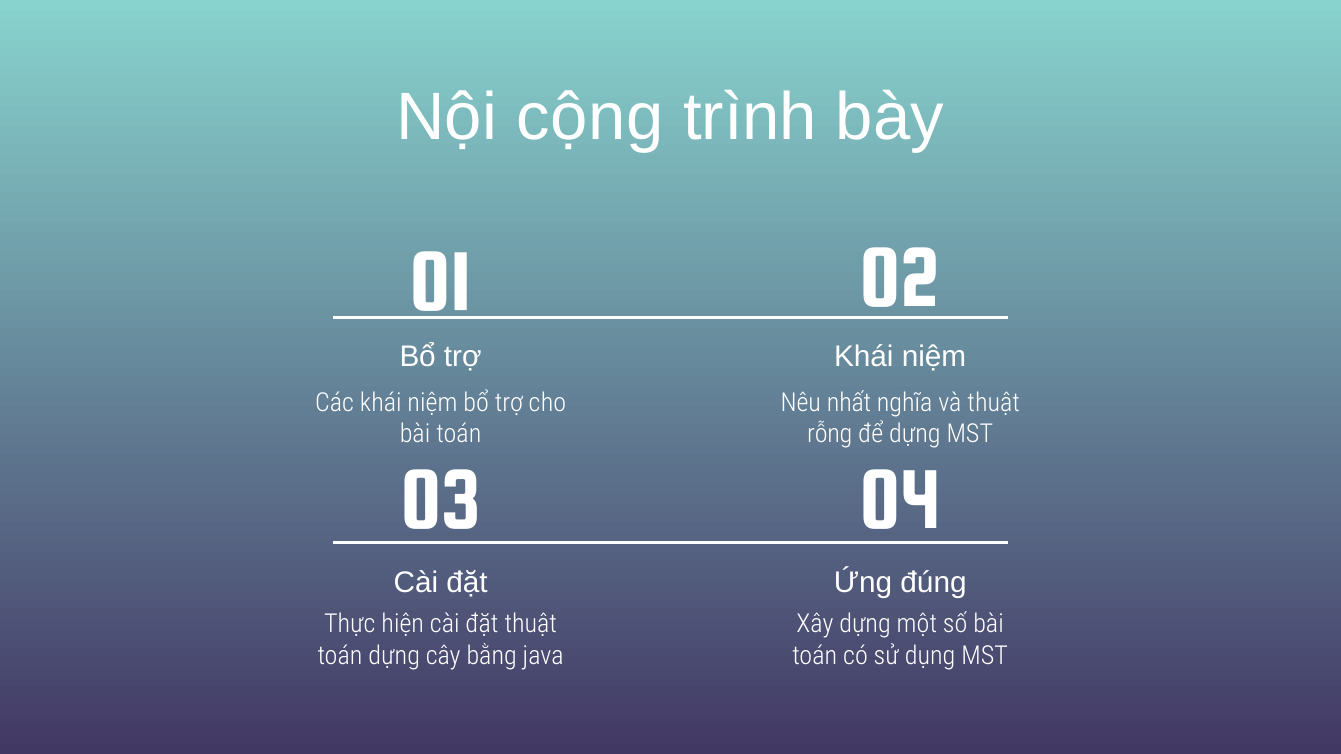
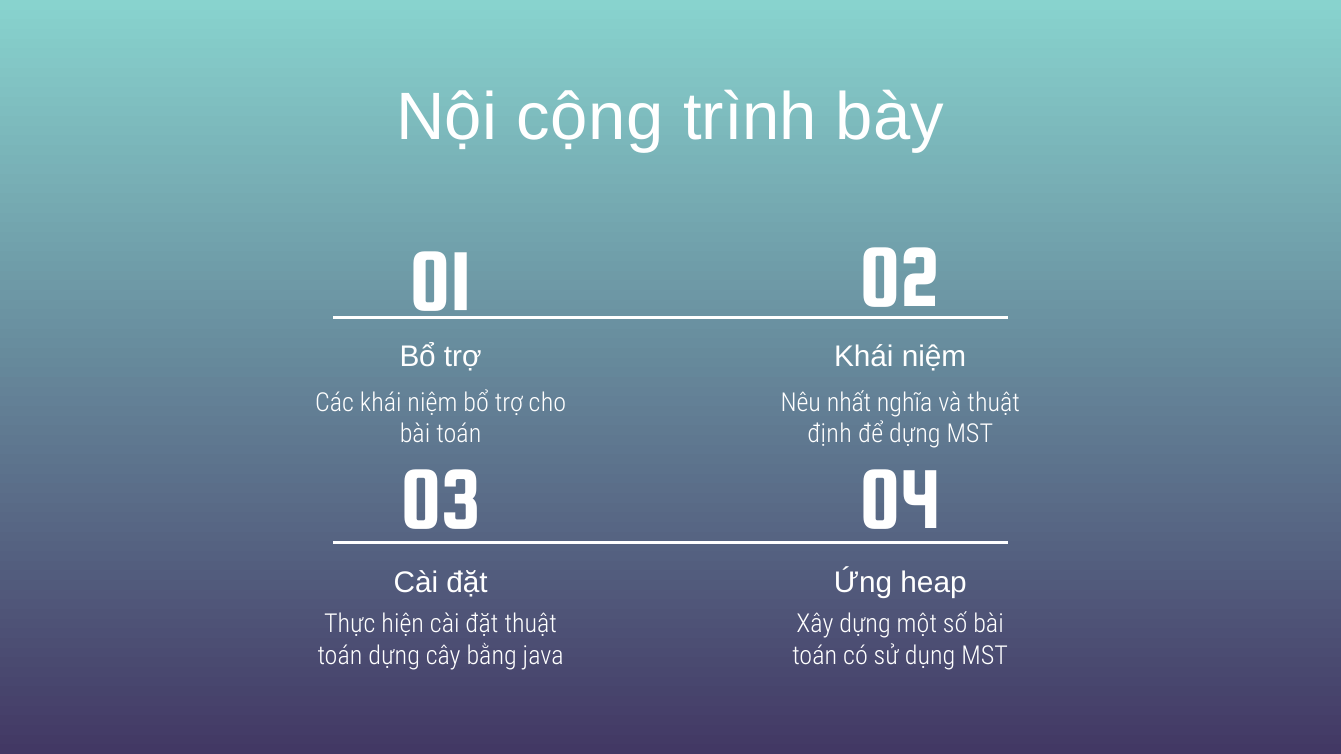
rỗng: rỗng -> định
đúng: đúng -> heap
